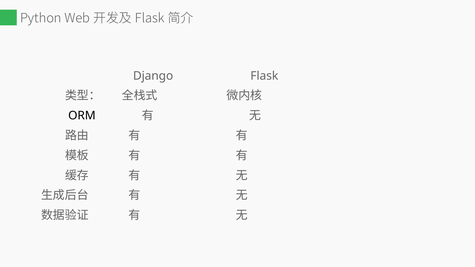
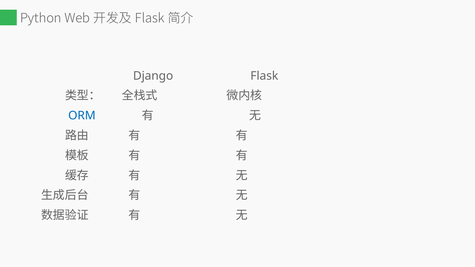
ORM colour: black -> blue
